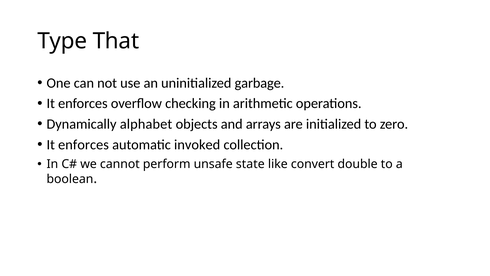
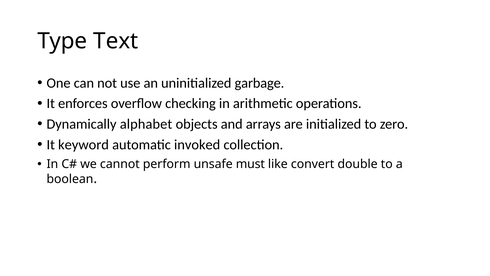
That: That -> Text
enforces at (84, 144): enforces -> keyword
state: state -> must
